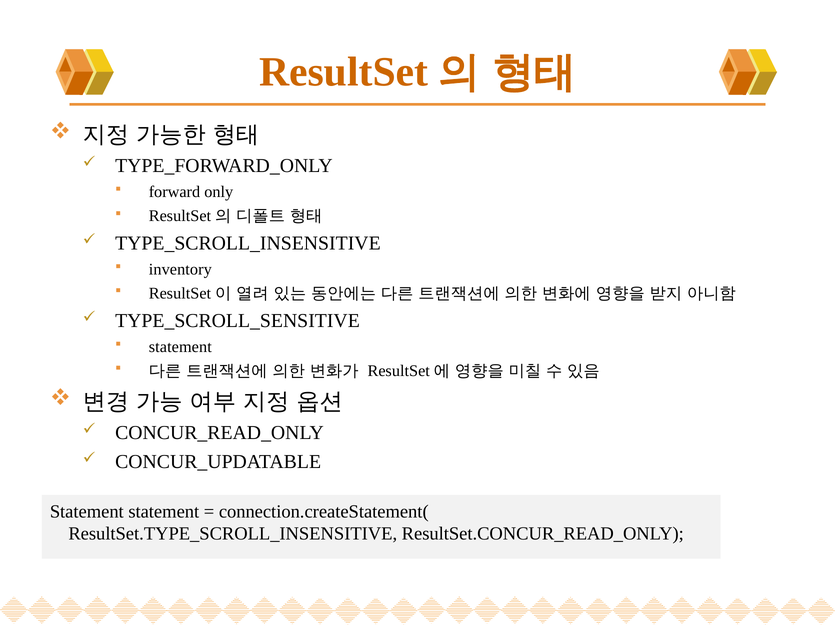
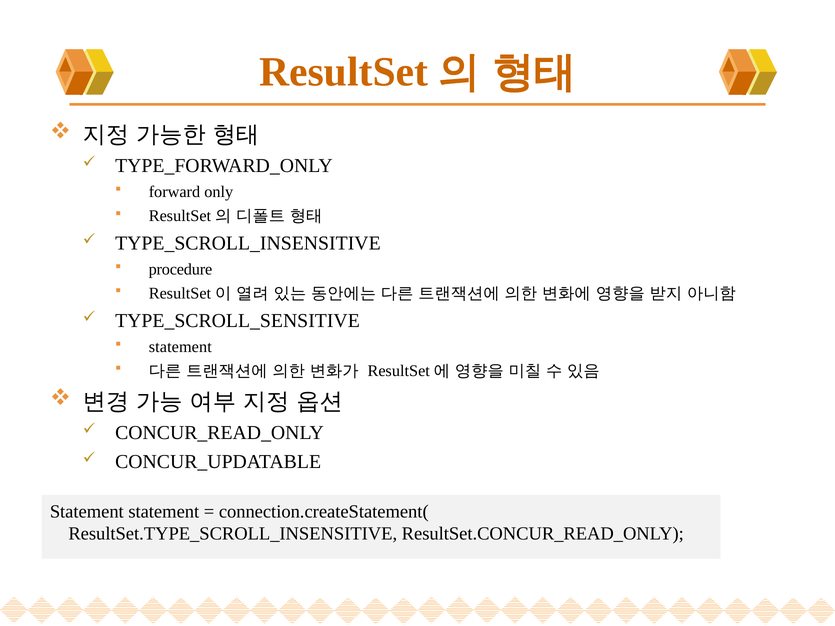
inventory: inventory -> procedure
